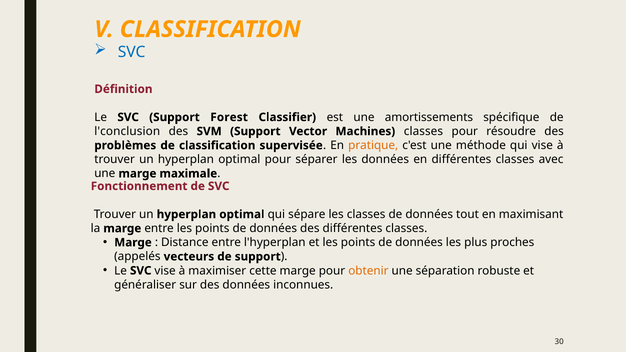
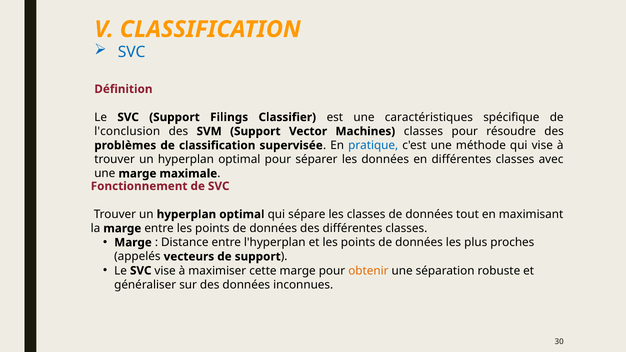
Forest: Forest -> Filings
amortissements: amortissements -> caractéristiques
pratique colour: orange -> blue
